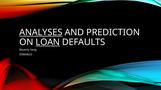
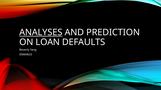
LOAN underline: present -> none
